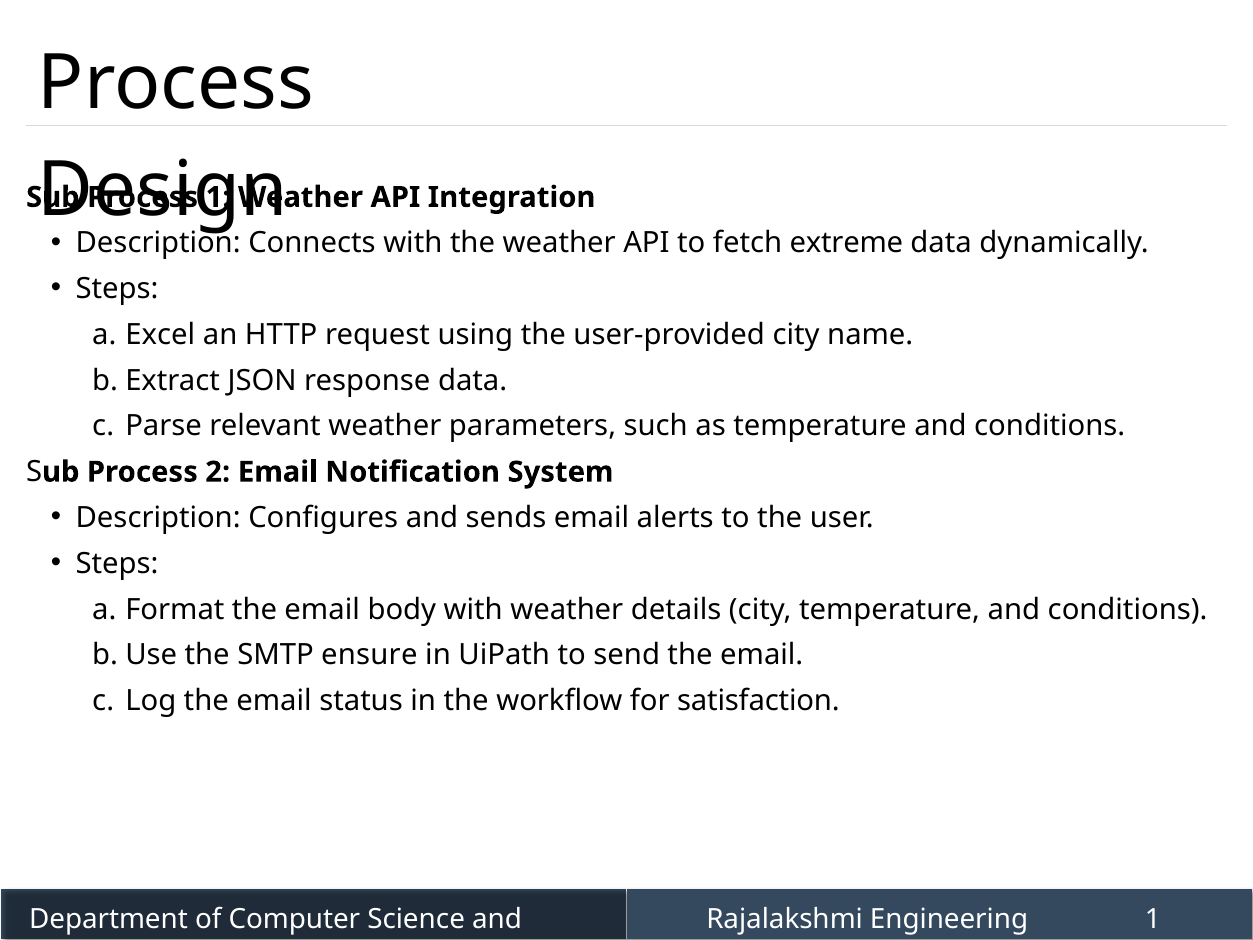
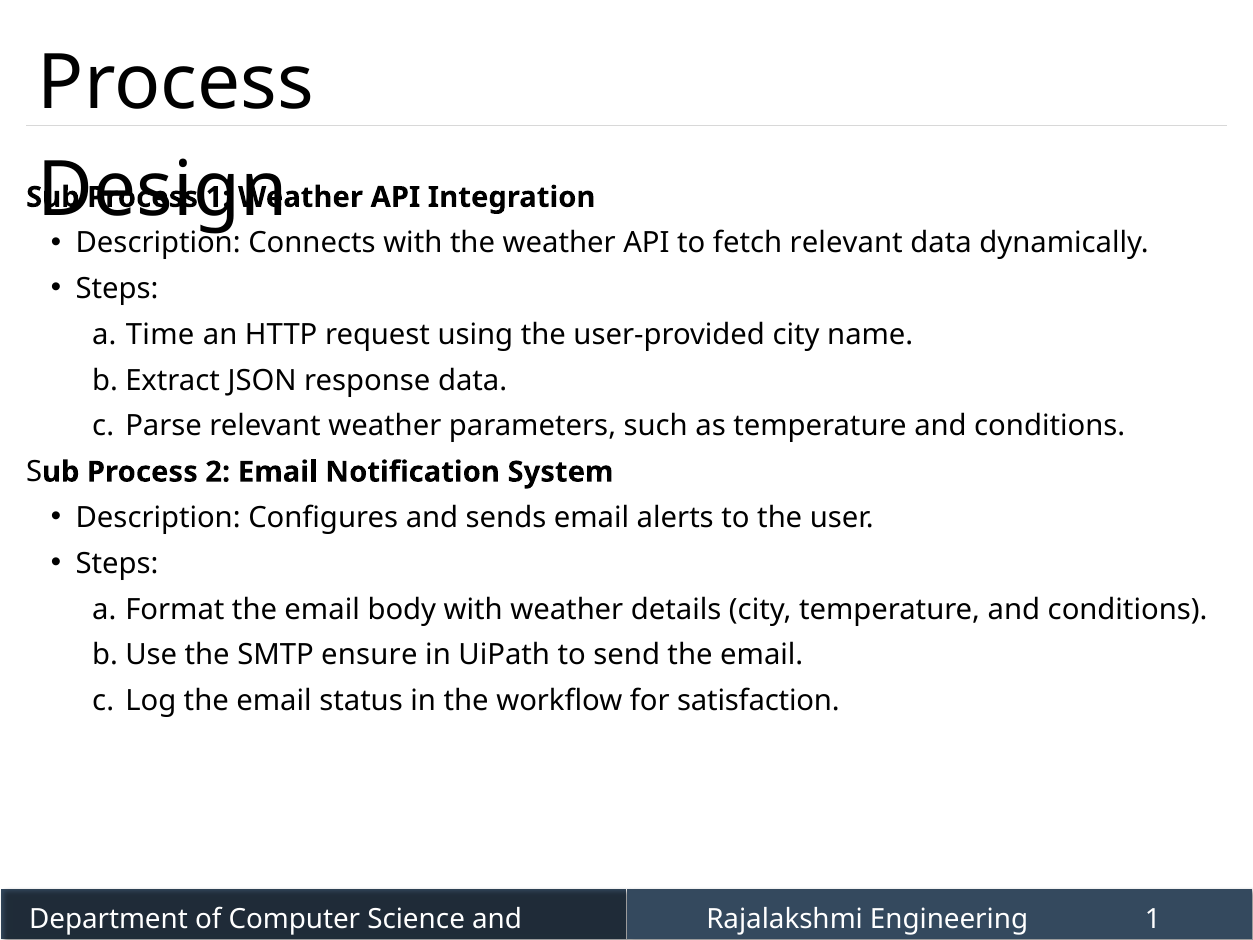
fetch extreme: extreme -> relevant
Excel: Excel -> Time
